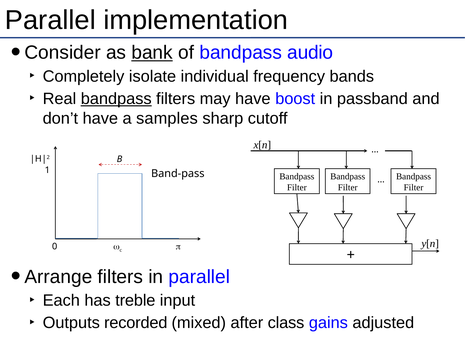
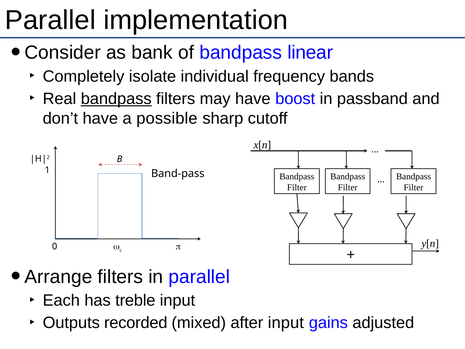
bank underline: present -> none
audio: audio -> linear
samples: samples -> possible
after class: class -> input
